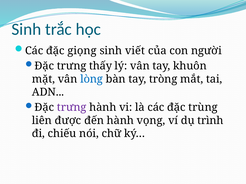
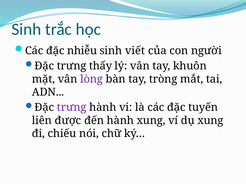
giọng: giọng -> nhiễu
lòng colour: blue -> purple
trùng: trùng -> tuyến
hành vọng: vọng -> xung
dụ trình: trình -> xung
